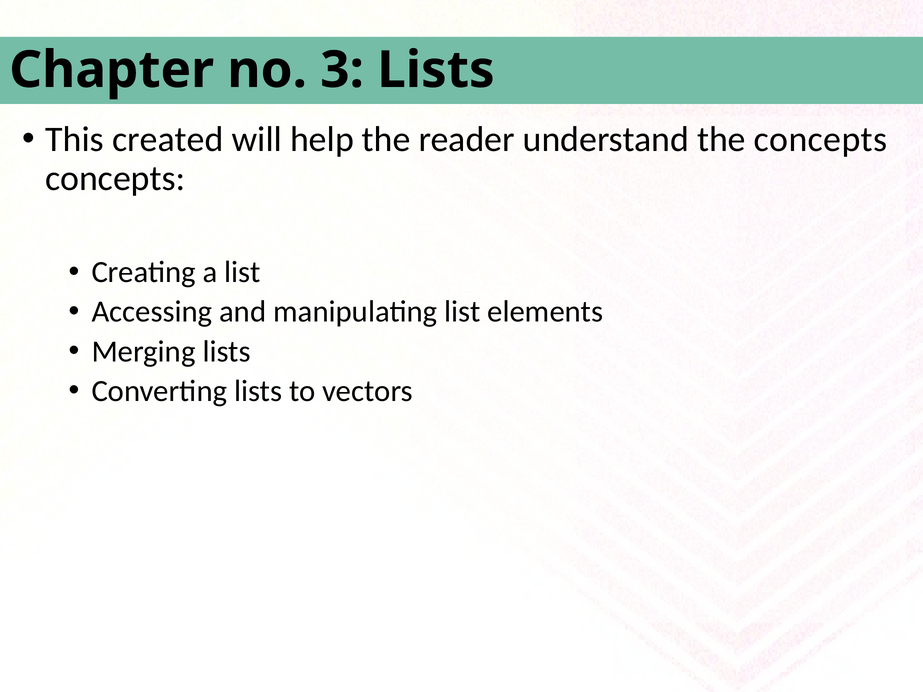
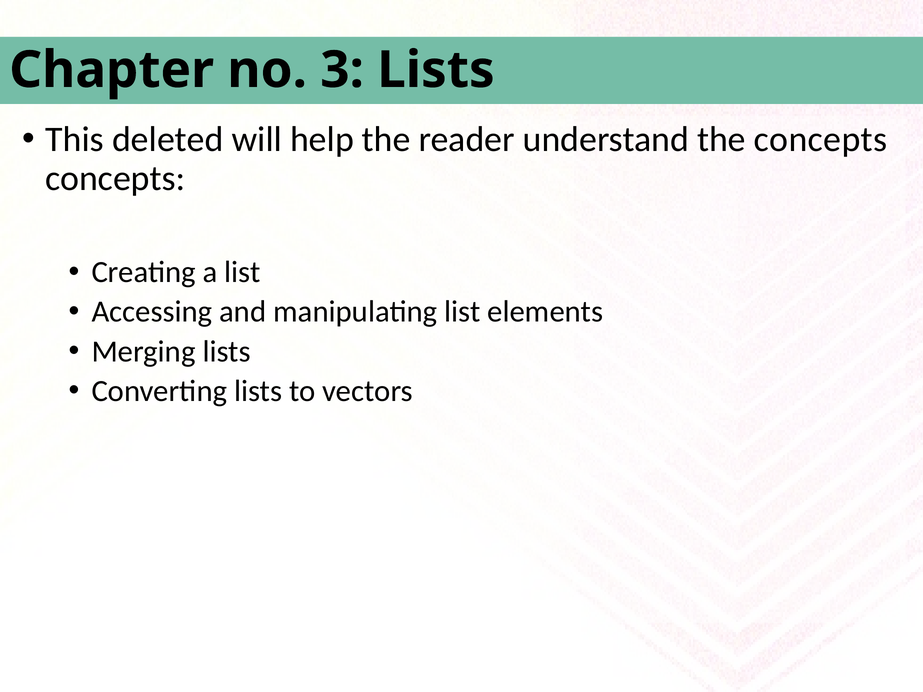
created: created -> deleted
